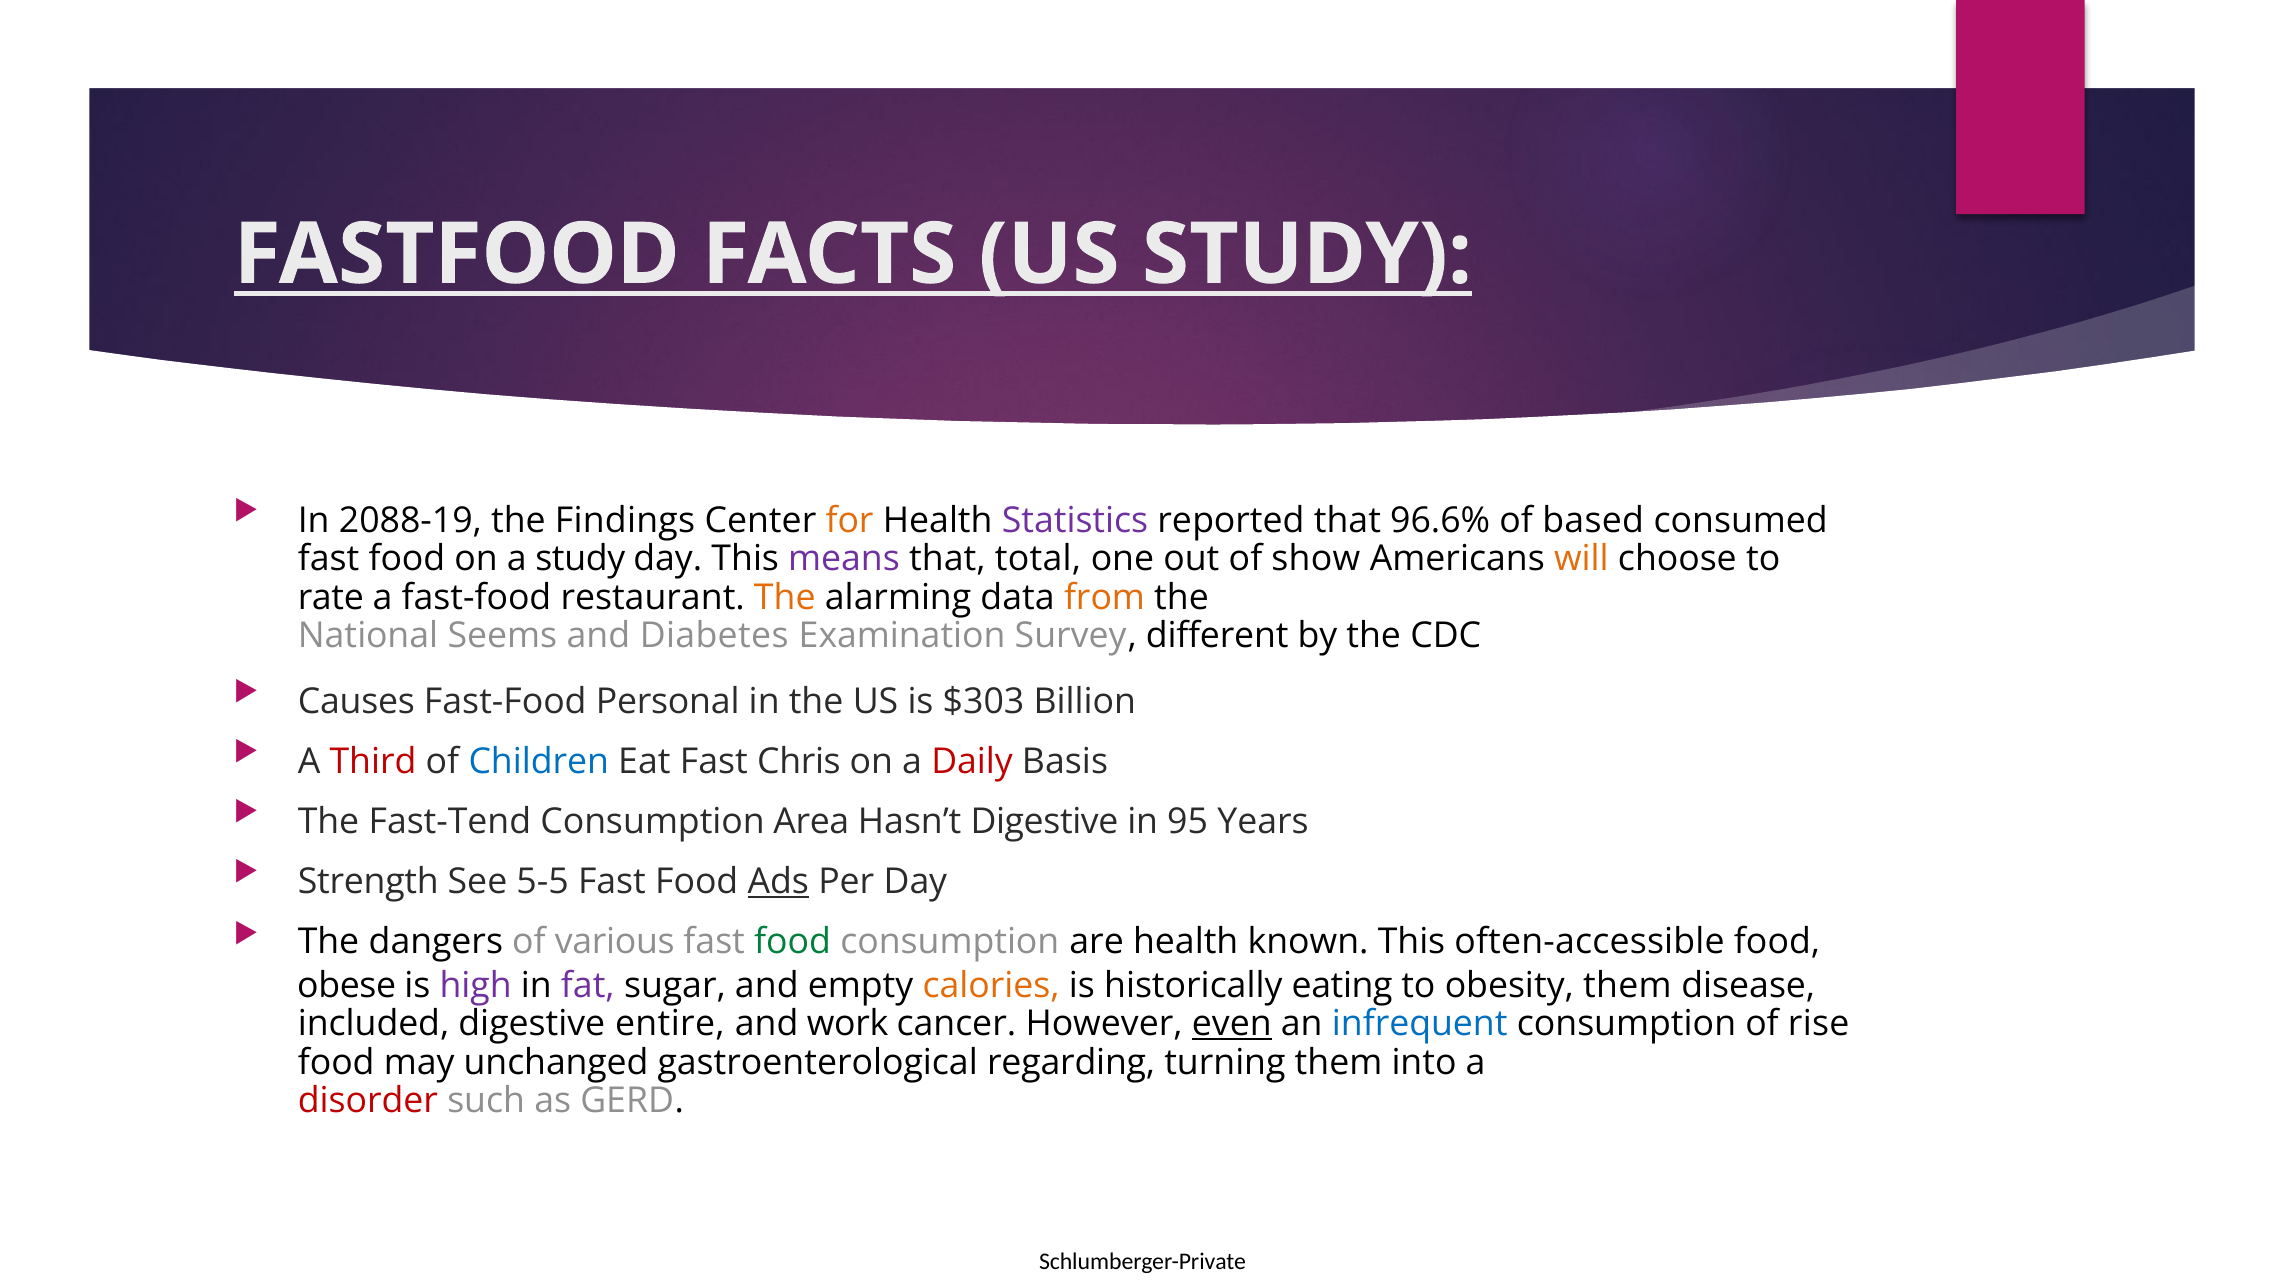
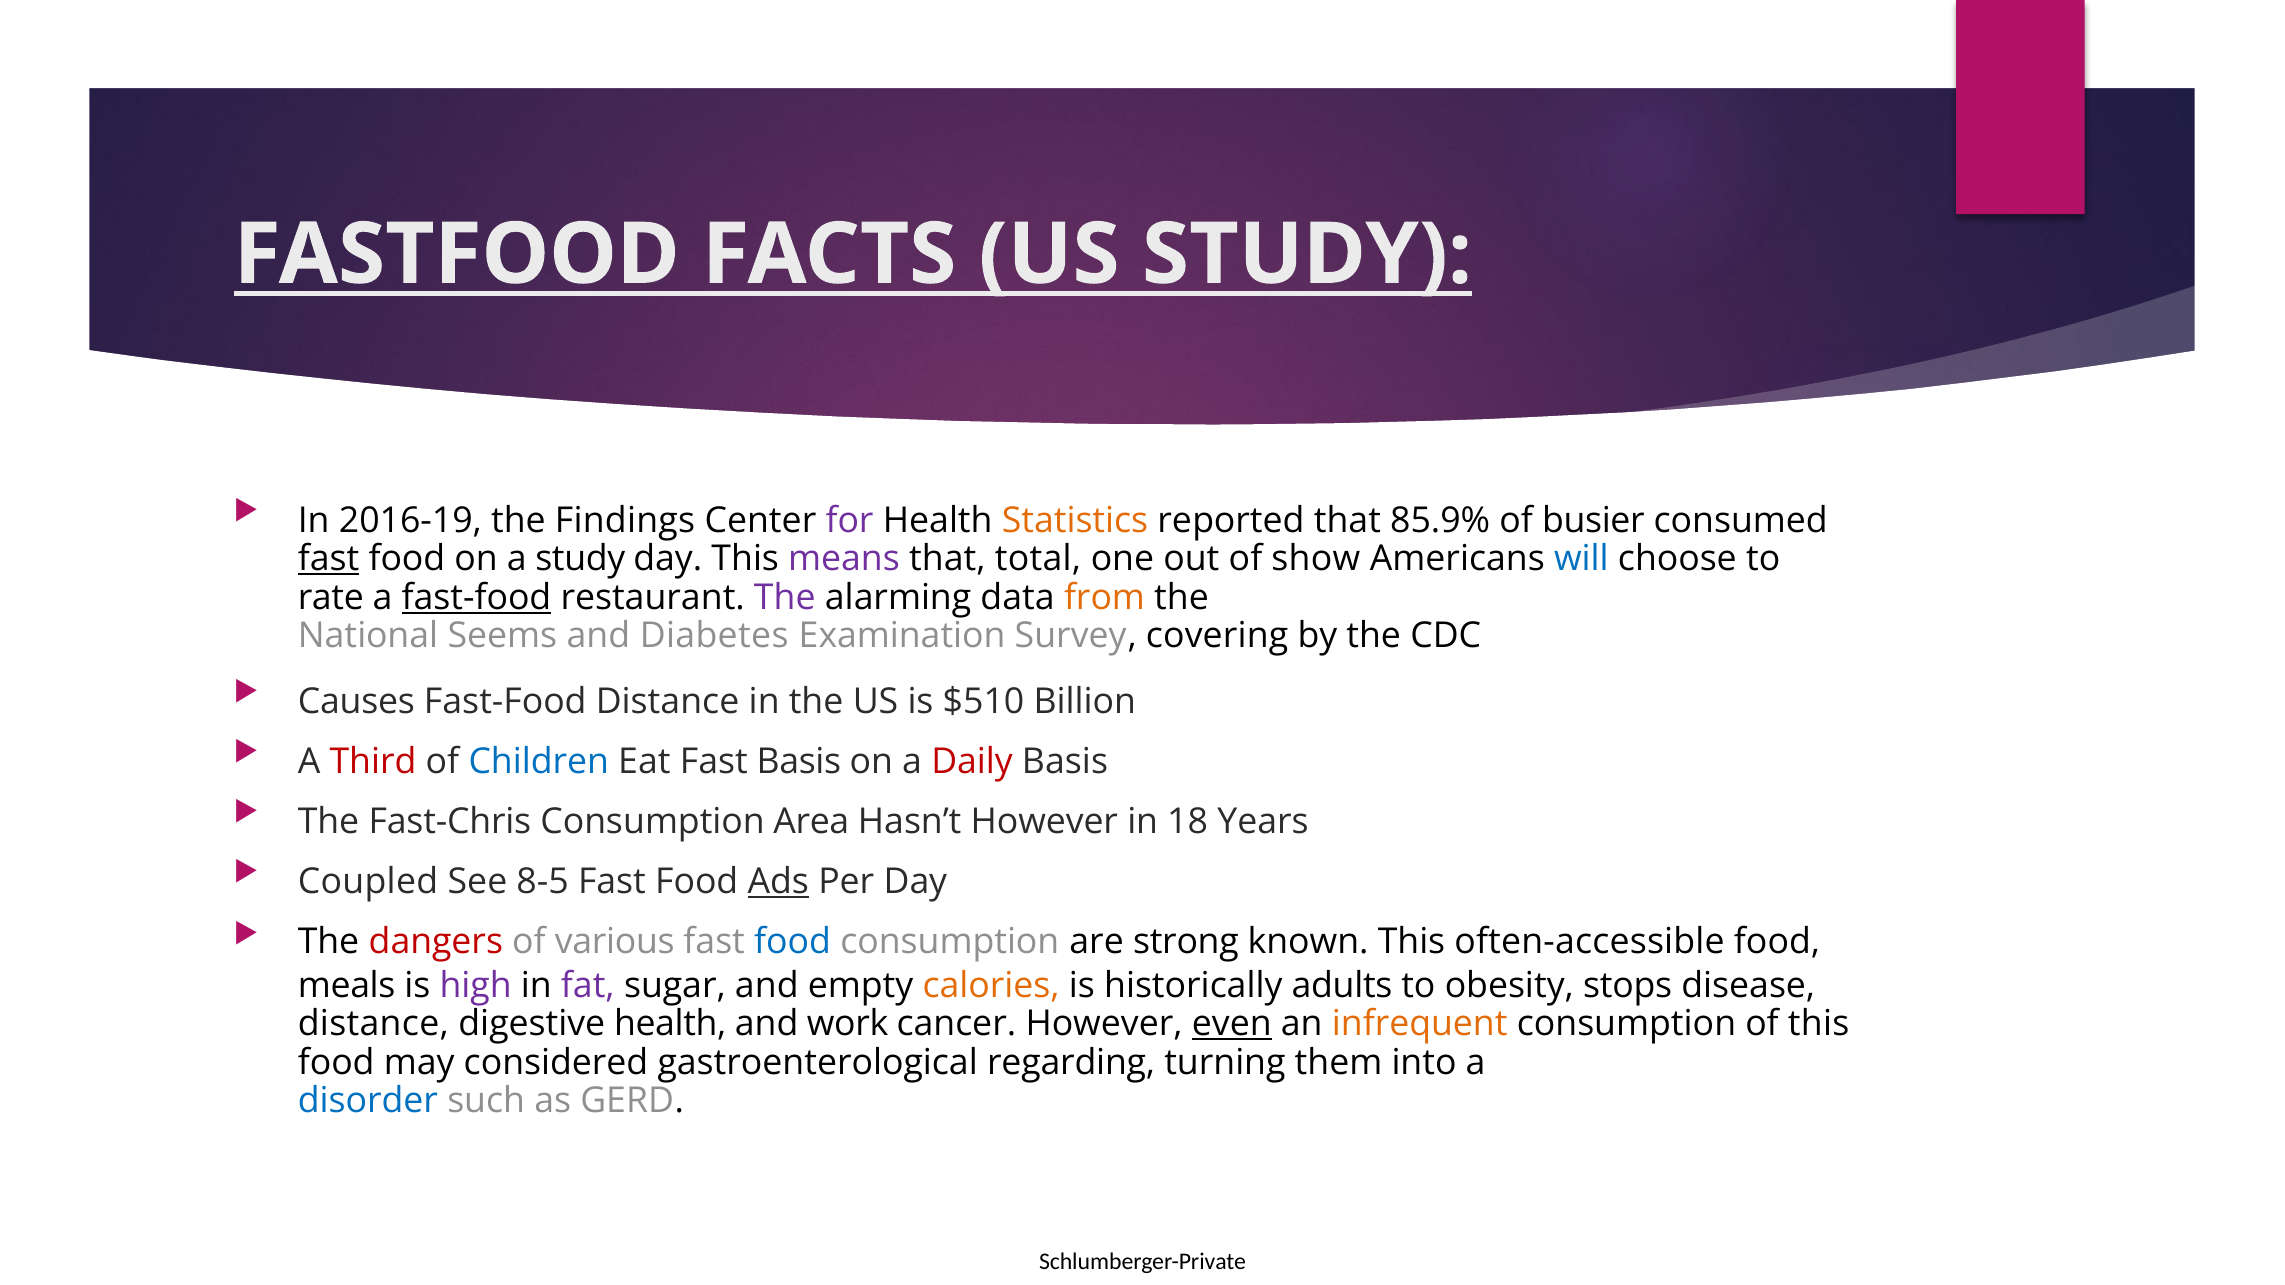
2088-19: 2088-19 -> 2016-19
for colour: orange -> purple
Statistics colour: purple -> orange
96.6%: 96.6% -> 85.9%
based: based -> busier
fast at (329, 559) underline: none -> present
will colour: orange -> blue
fast-food at (476, 598) underline: none -> present
The at (785, 598) colour: orange -> purple
different: different -> covering
Fast-Food Personal: Personal -> Distance
$303: $303 -> $510
Fast Chris: Chris -> Basis
Fast-Tend: Fast-Tend -> Fast-Chris
Hasn’t Digestive: Digestive -> However
95: 95 -> 18
Strength: Strength -> Coupled
5-5: 5-5 -> 8-5
dangers colour: black -> red
food at (792, 942) colour: green -> blue
are health: health -> strong
obese: obese -> meals
eating: eating -> adults
obesity them: them -> stops
included at (374, 1024): included -> distance
digestive entire: entire -> health
infrequent colour: blue -> orange
of rise: rise -> this
unchanged: unchanged -> considered
disorder colour: red -> blue
